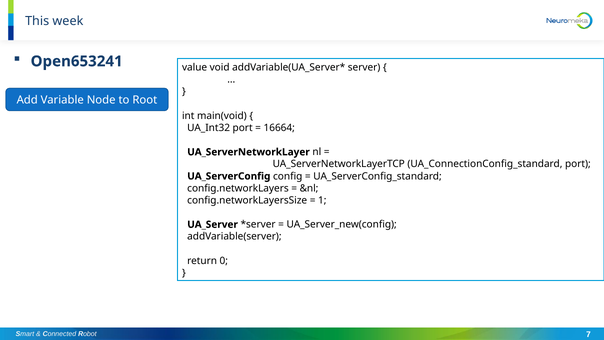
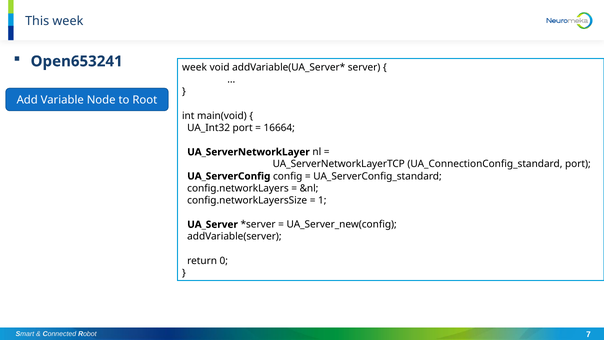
value at (195, 67): value -> week
